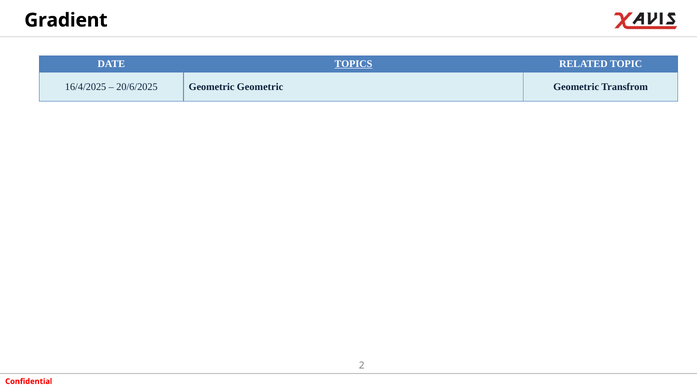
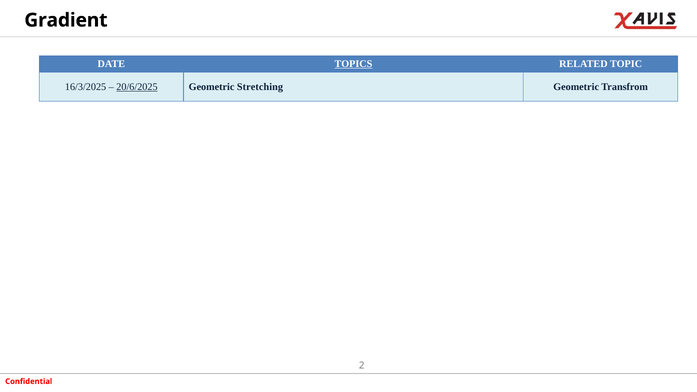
16/4/2025: 16/4/2025 -> 16/3/2025
20/6/2025 underline: none -> present
Geometric at (260, 87): Geometric -> Stretching
